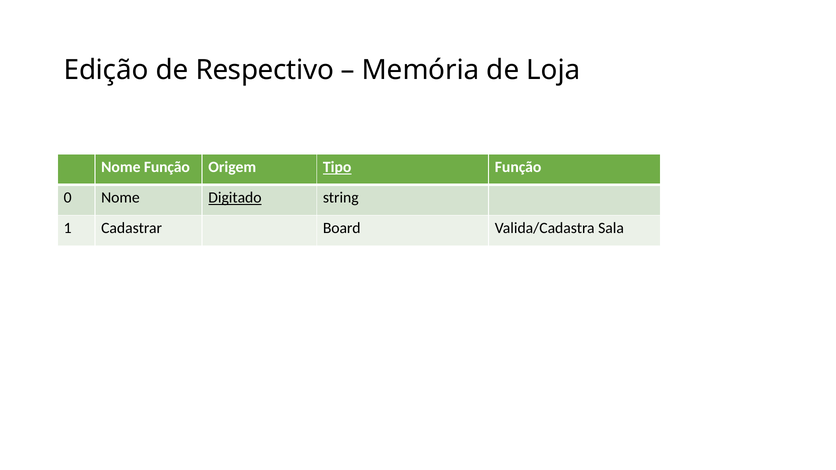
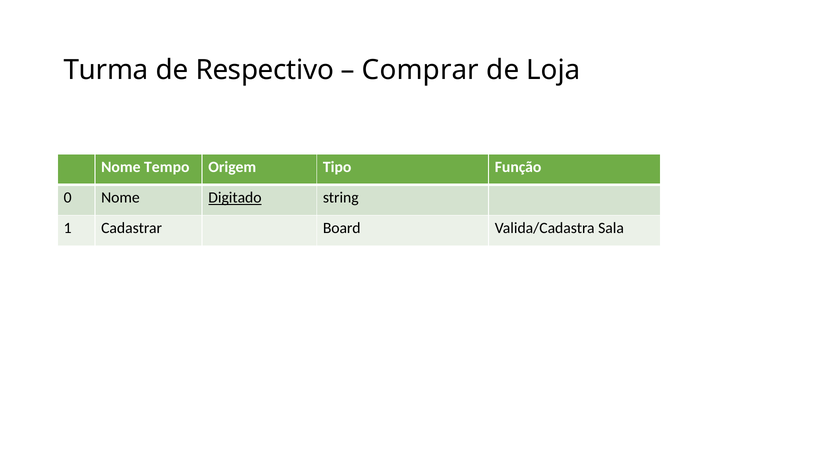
Edição: Edição -> Turma
Memória: Memória -> Comprar
Nome Função: Função -> Tempo
Tipo underline: present -> none
